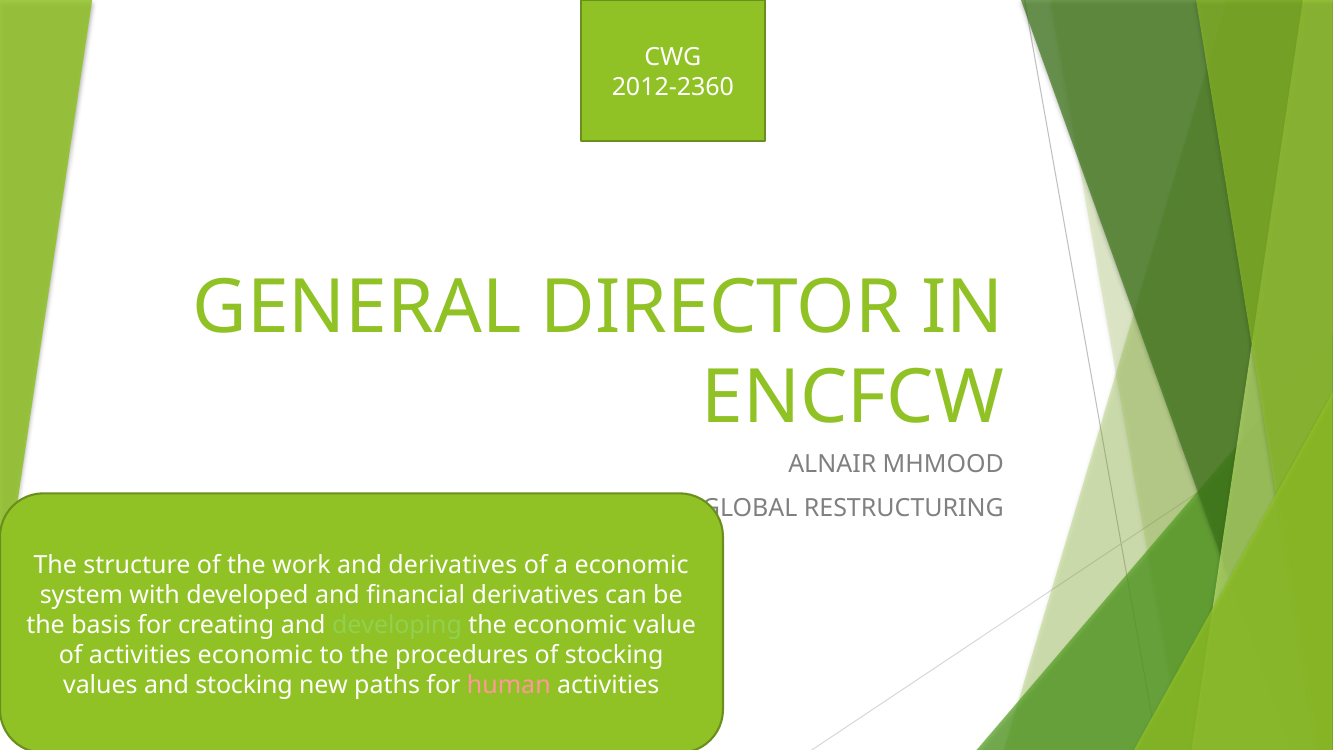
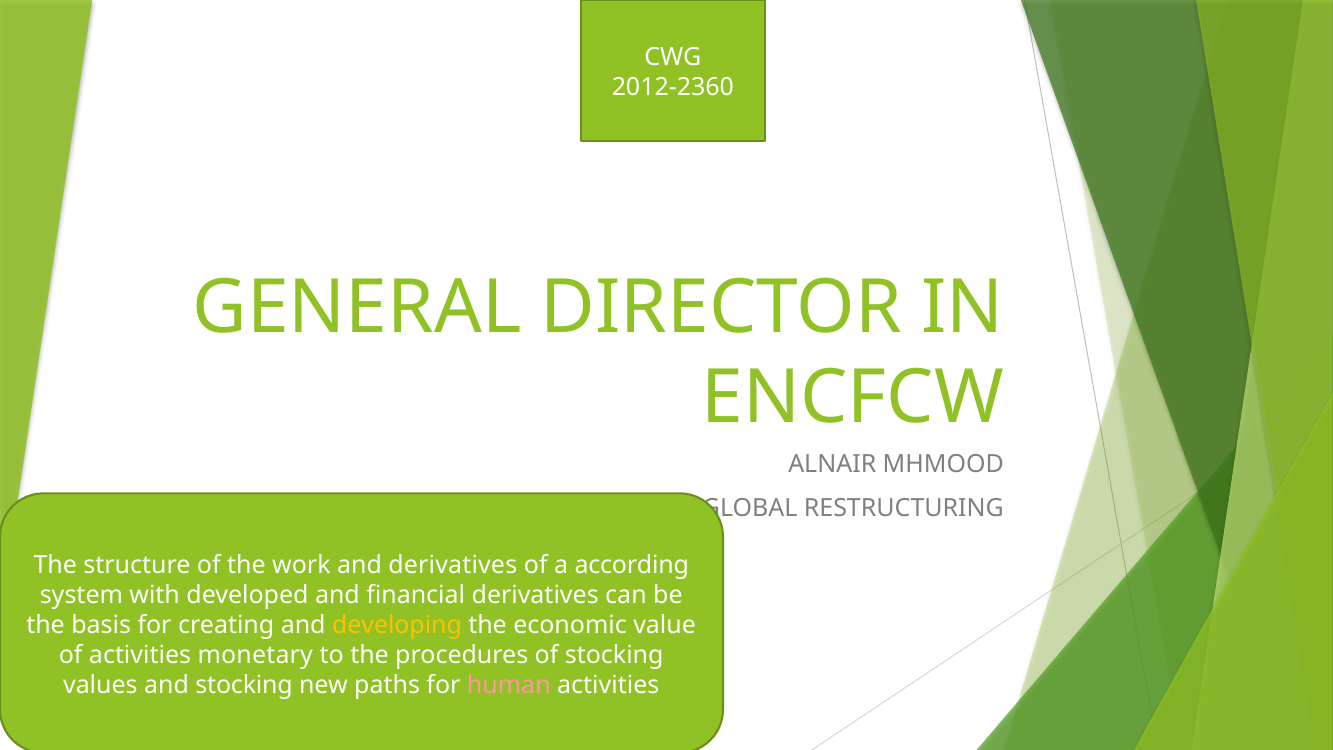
a economic: economic -> according
developing colour: light green -> yellow
activities economic: economic -> monetary
